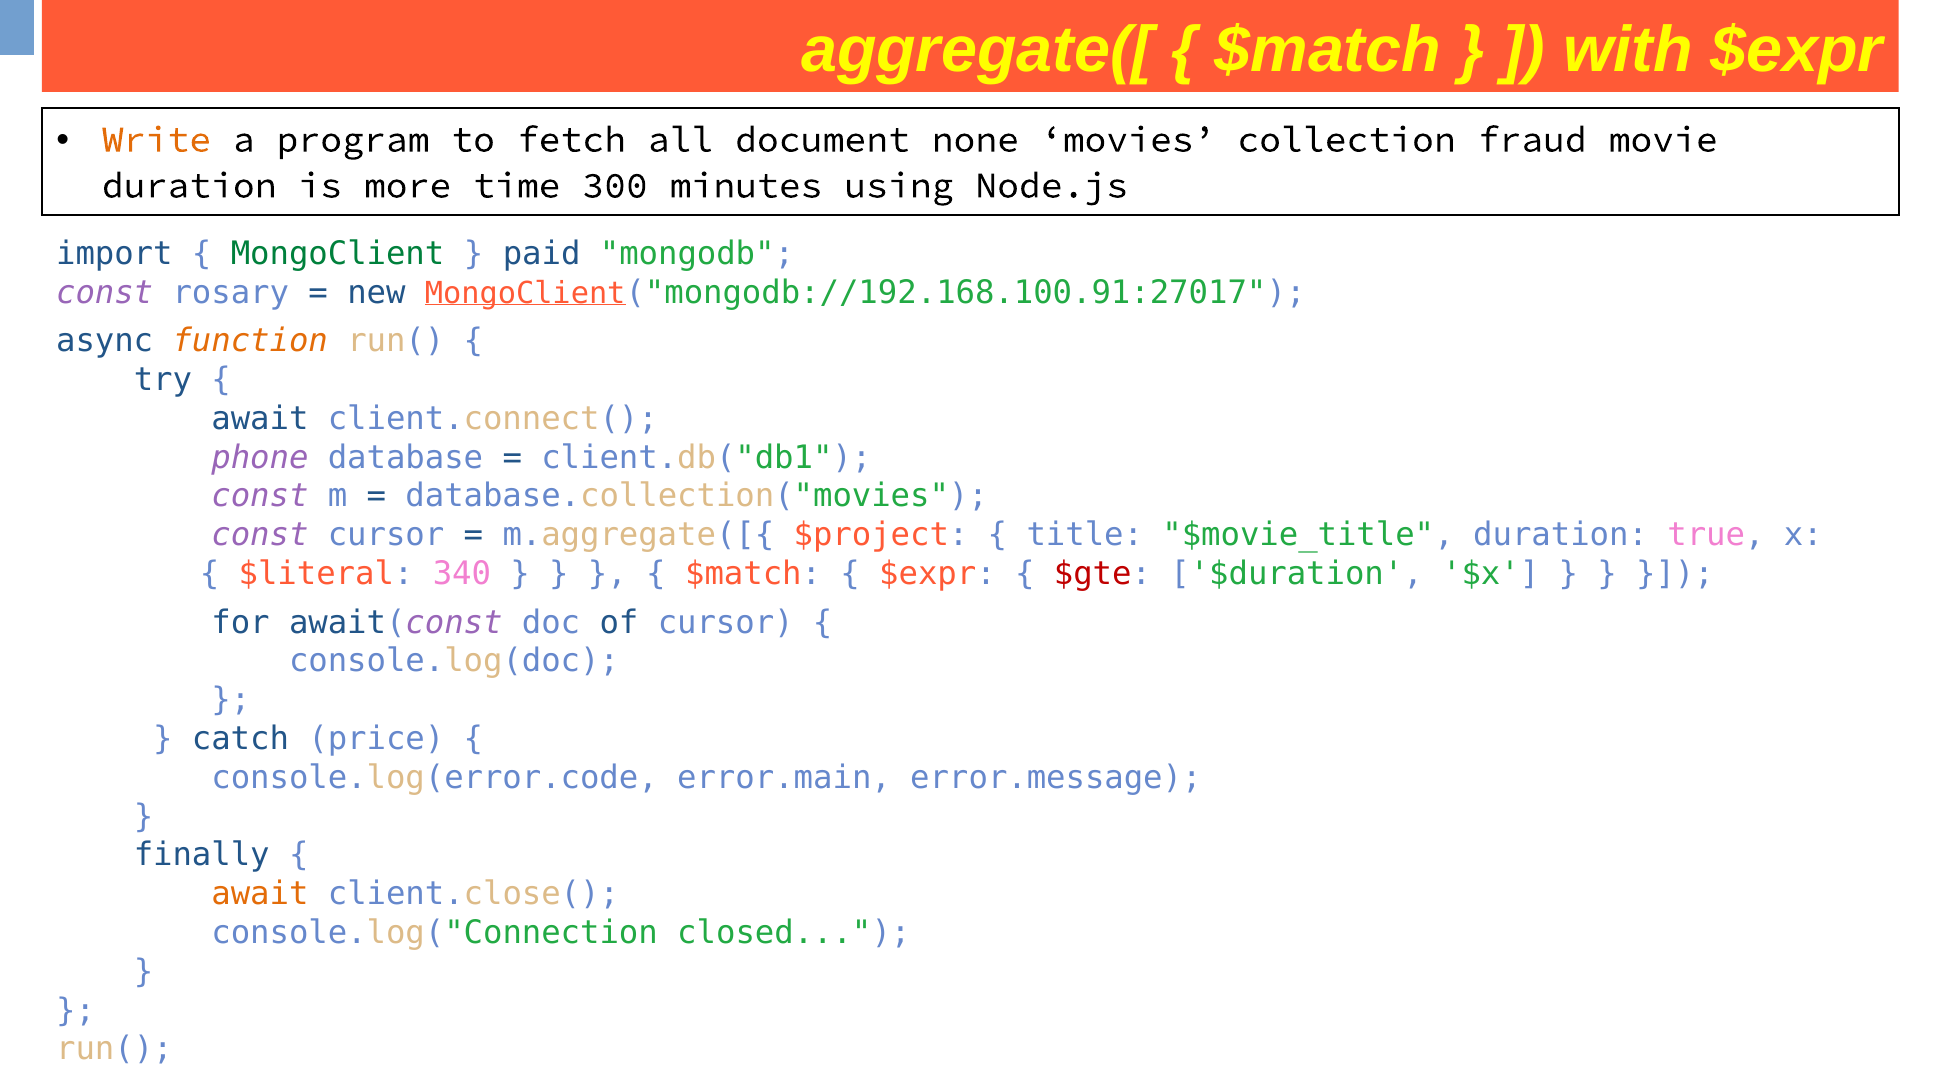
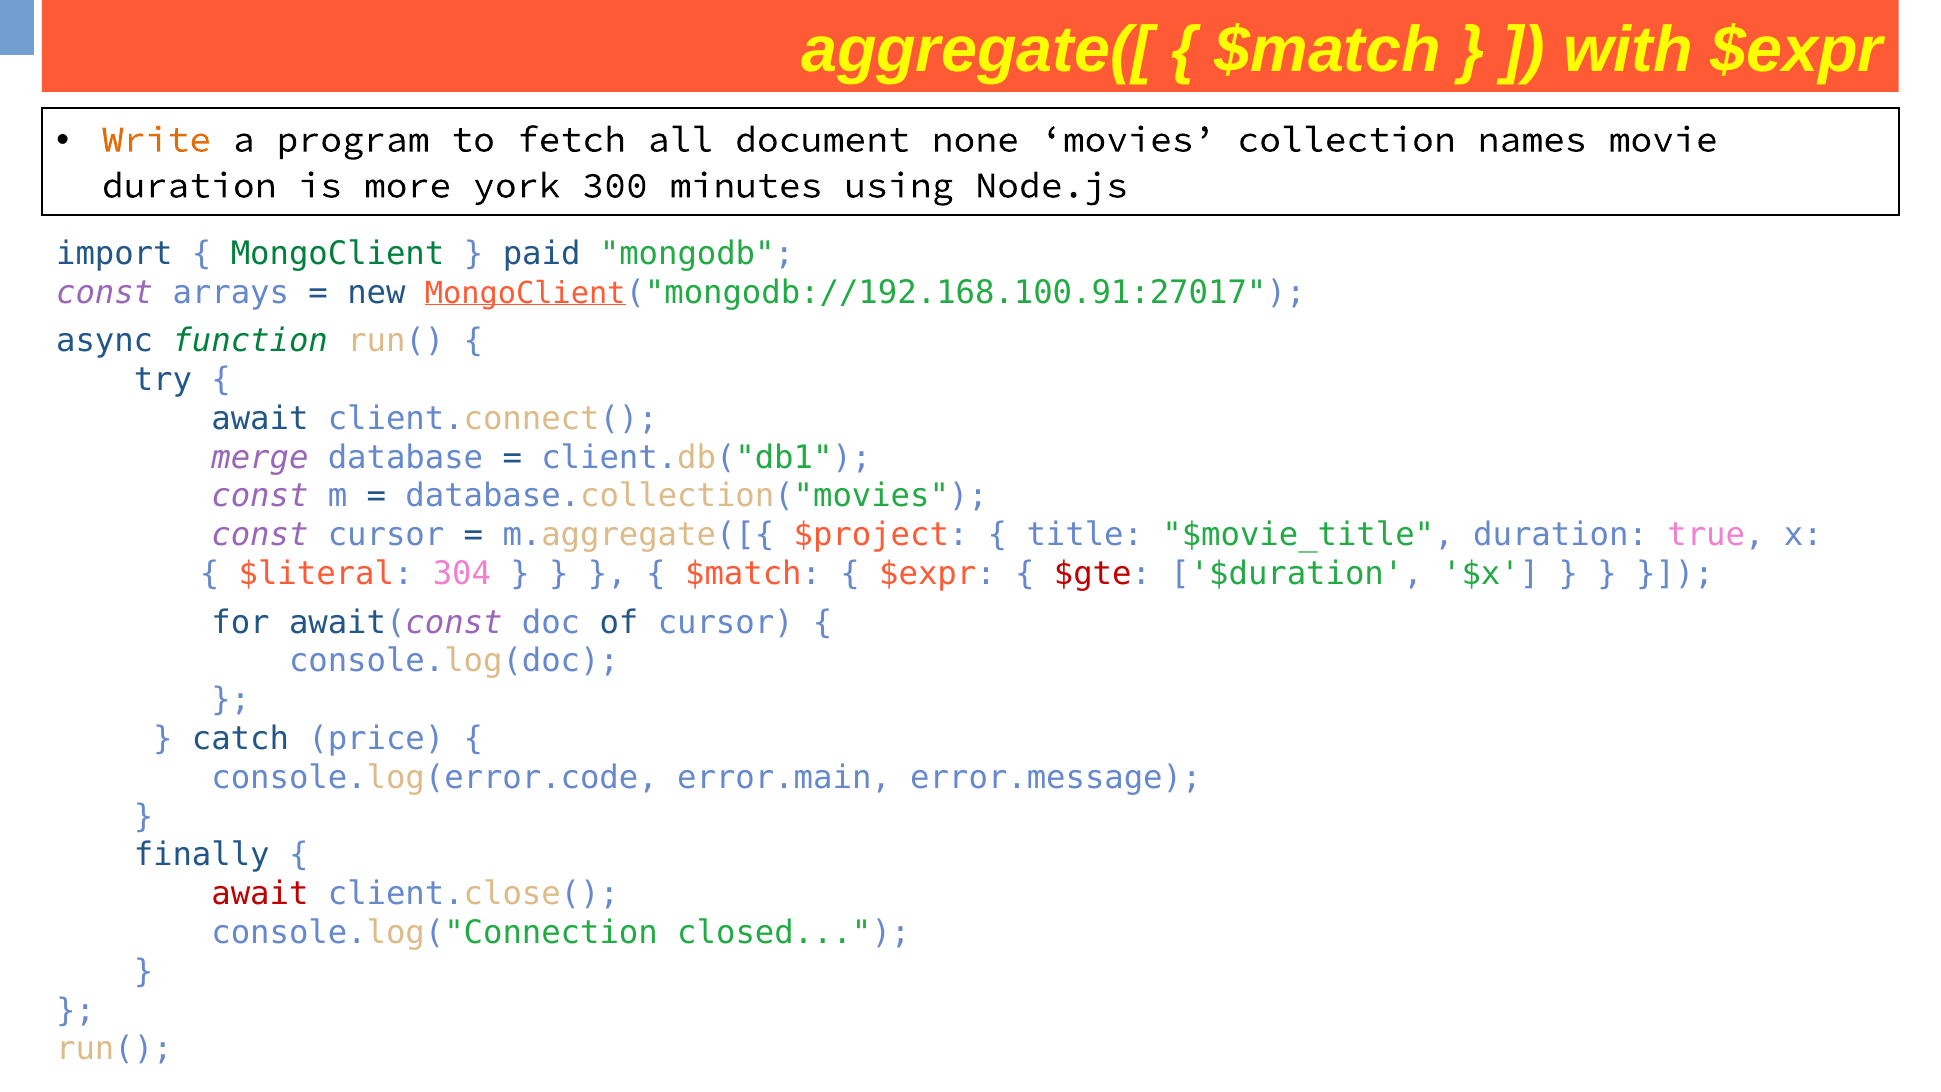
fraud: fraud -> names
time: time -> york
rosary: rosary -> arrays
function colour: orange -> green
phone: phone -> merge
340: 340 -> 304
await at (260, 894) colour: orange -> red
